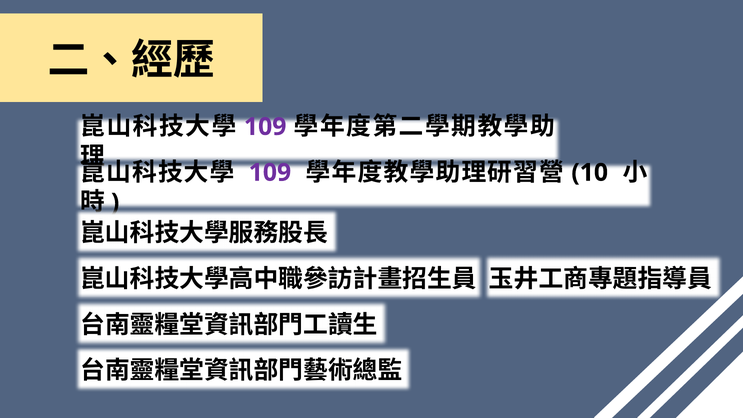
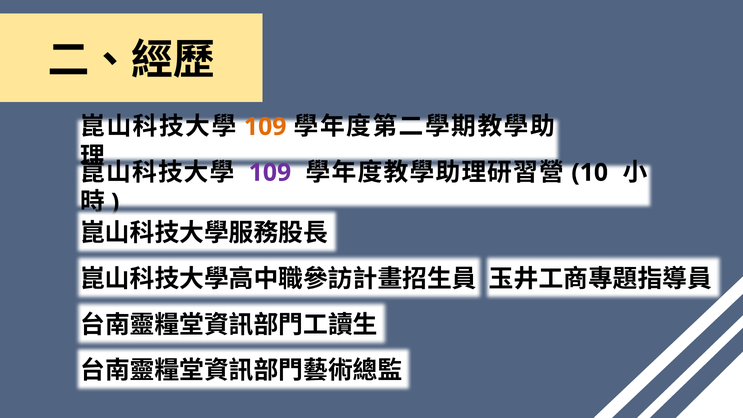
109 at (265, 127) colour: purple -> orange
